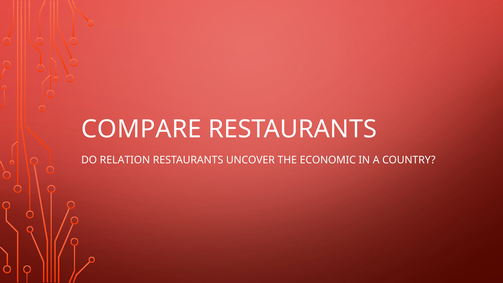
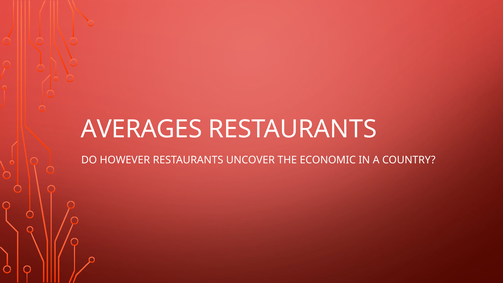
COMPARE: COMPARE -> AVERAGES
RELATION: RELATION -> HOWEVER
